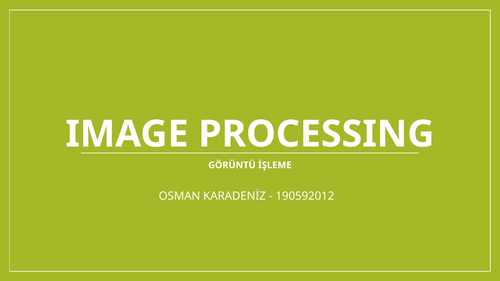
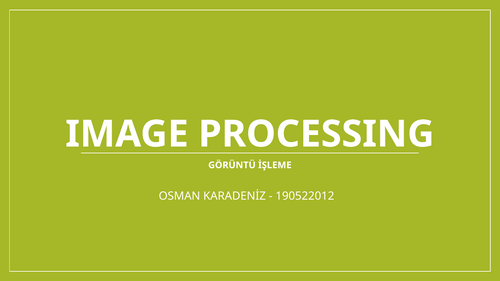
190592012: 190592012 -> 190522012
